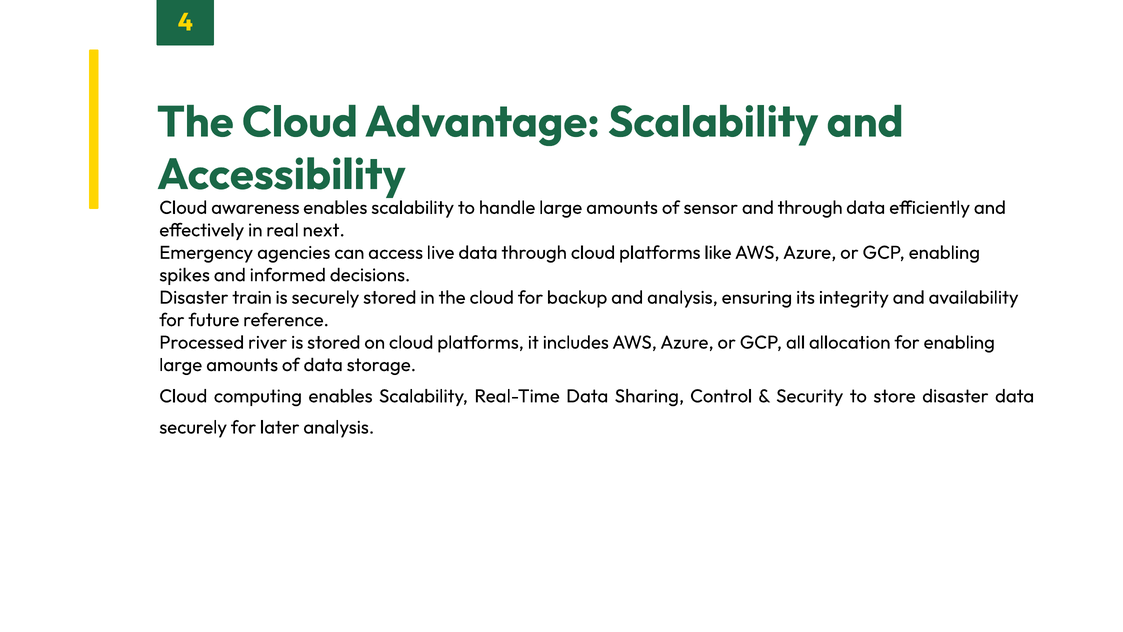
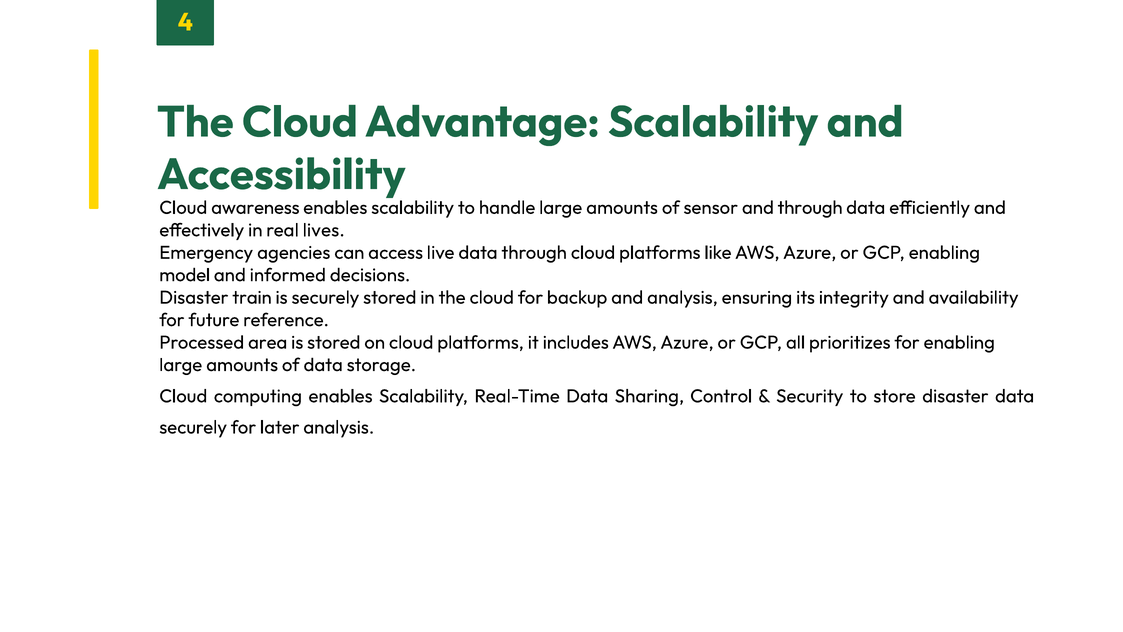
next: next -> lives
spikes: spikes -> model
river: river -> area
allocation: allocation -> prioritizes
